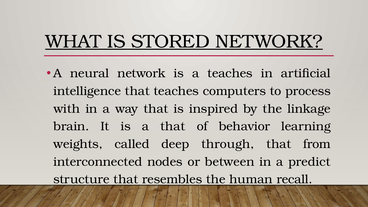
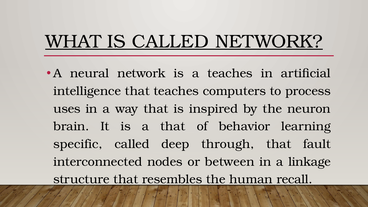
IS STORED: STORED -> CALLED
with: with -> uses
linkage: linkage -> neuron
weights: weights -> specific
from: from -> fault
predict: predict -> linkage
